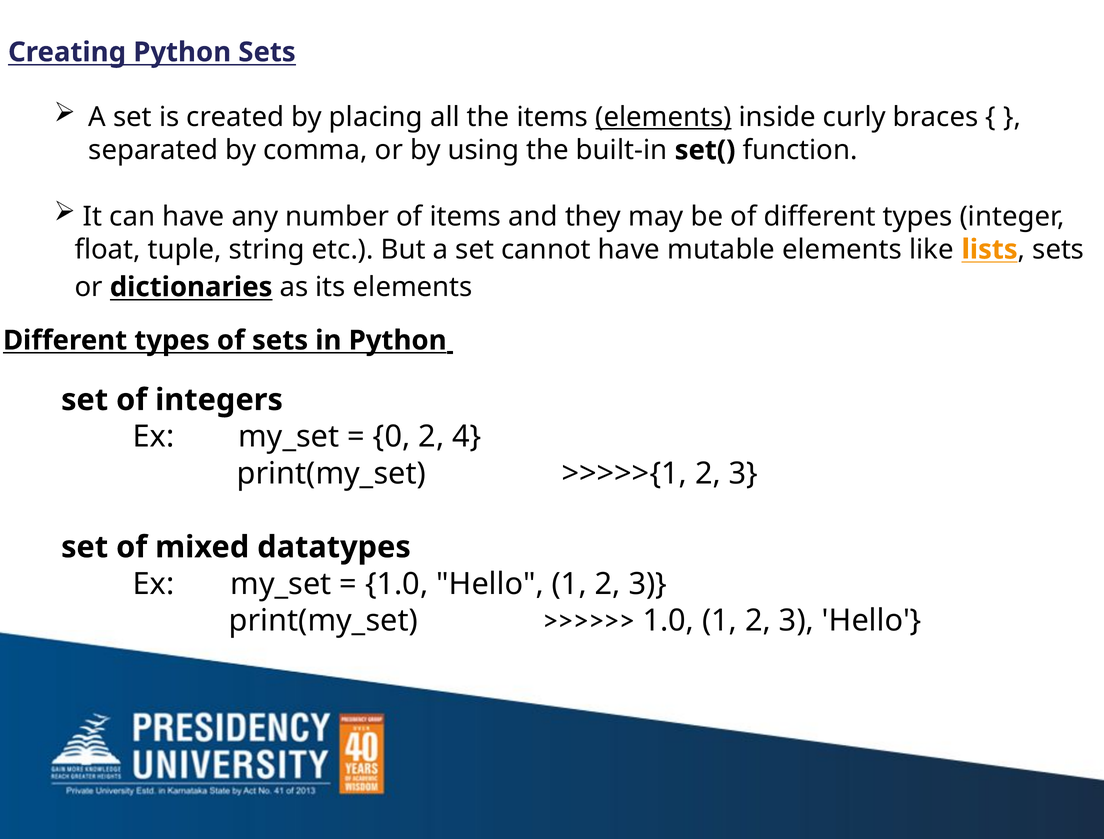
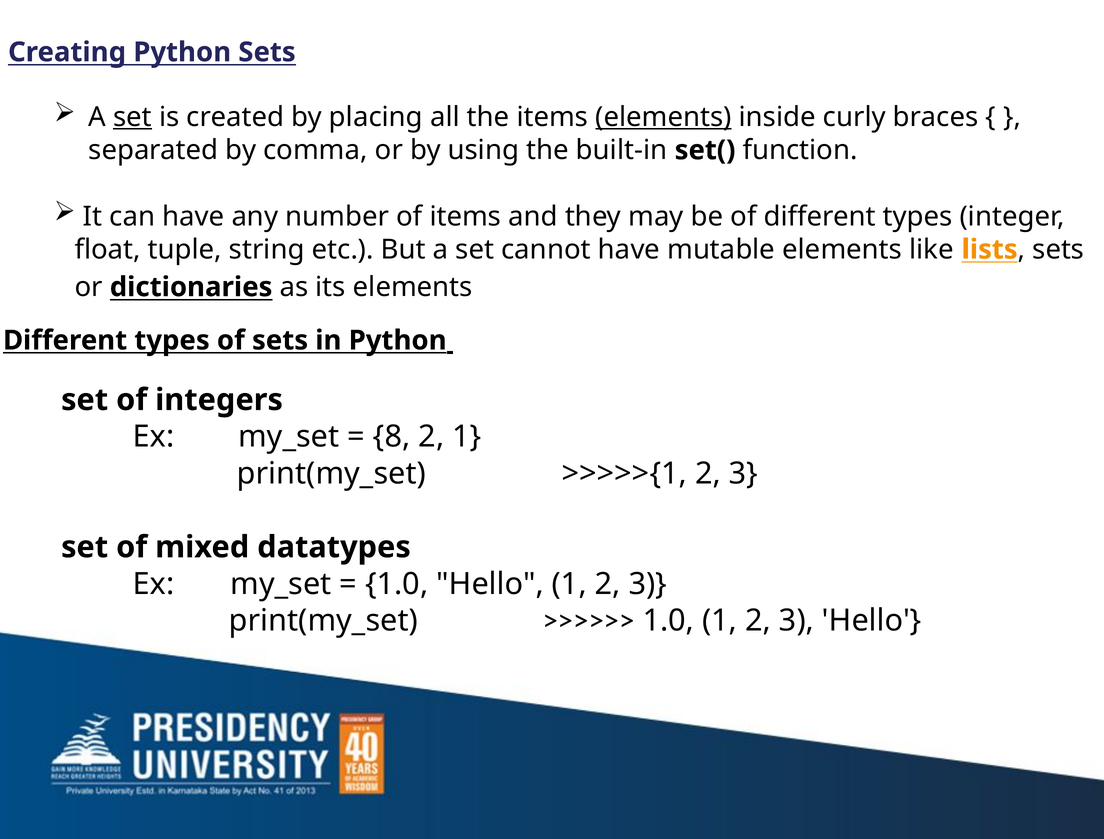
set at (132, 117) underline: none -> present
0: 0 -> 8
2 4: 4 -> 1
